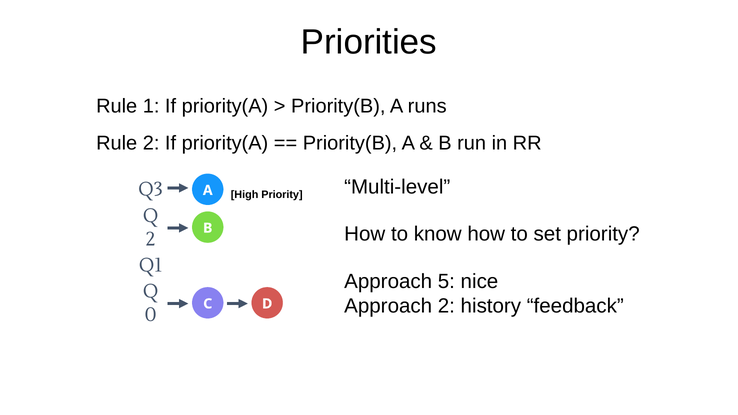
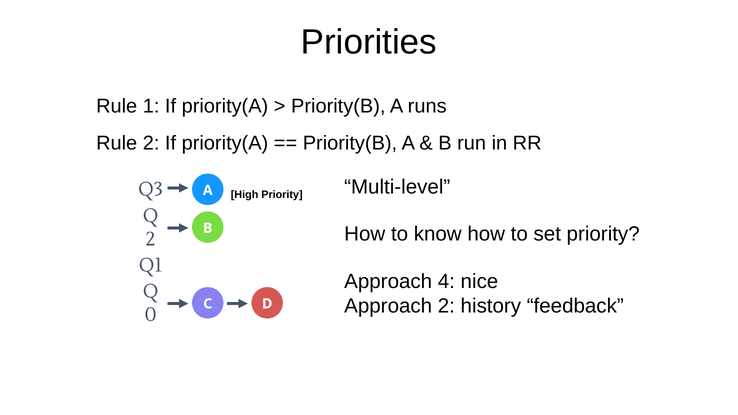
5: 5 -> 4
